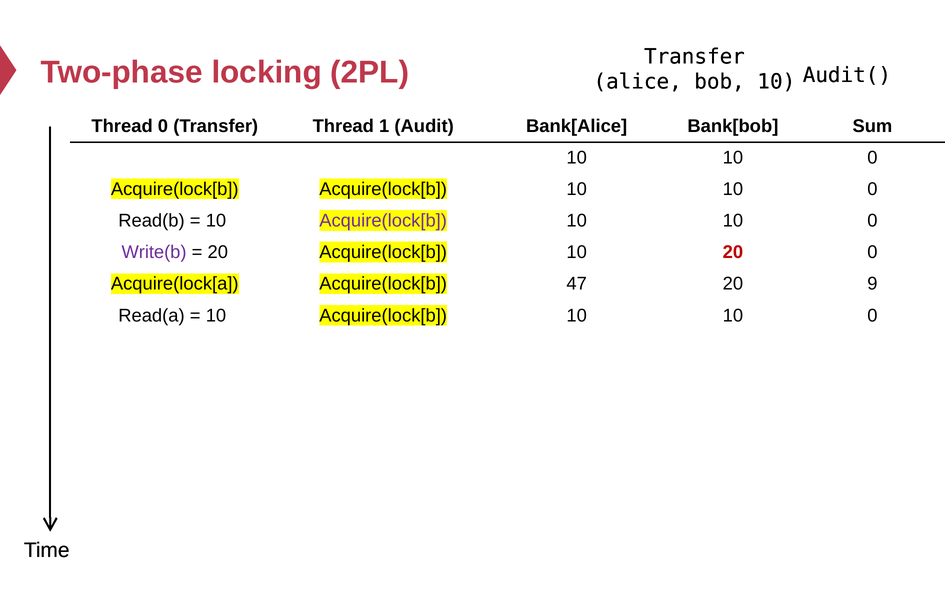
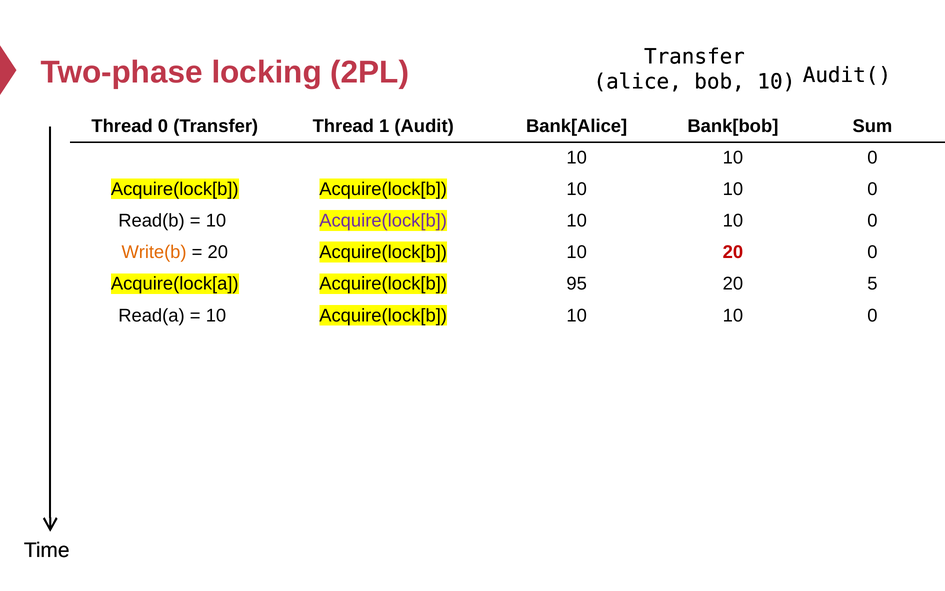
Write(b colour: purple -> orange
47: 47 -> 95
9: 9 -> 5
